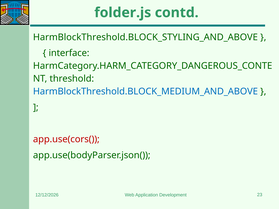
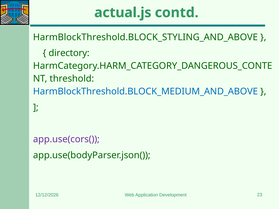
folder.js: folder.js -> actual.js
interface: interface -> directory
app.use(cors( colour: red -> purple
